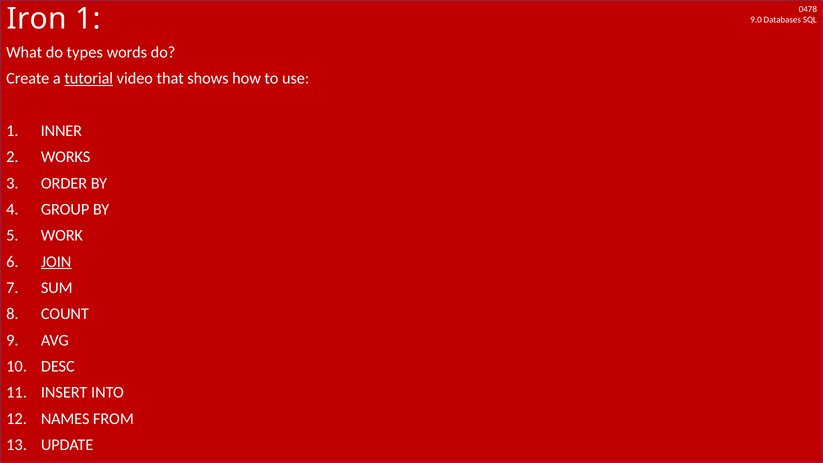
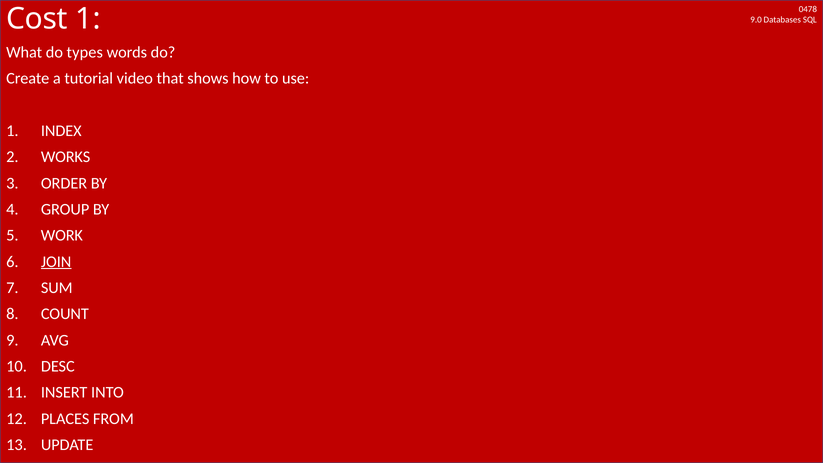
Iron: Iron -> Cost
tutorial underline: present -> none
INNER: INNER -> INDEX
NAMES: NAMES -> PLACES
